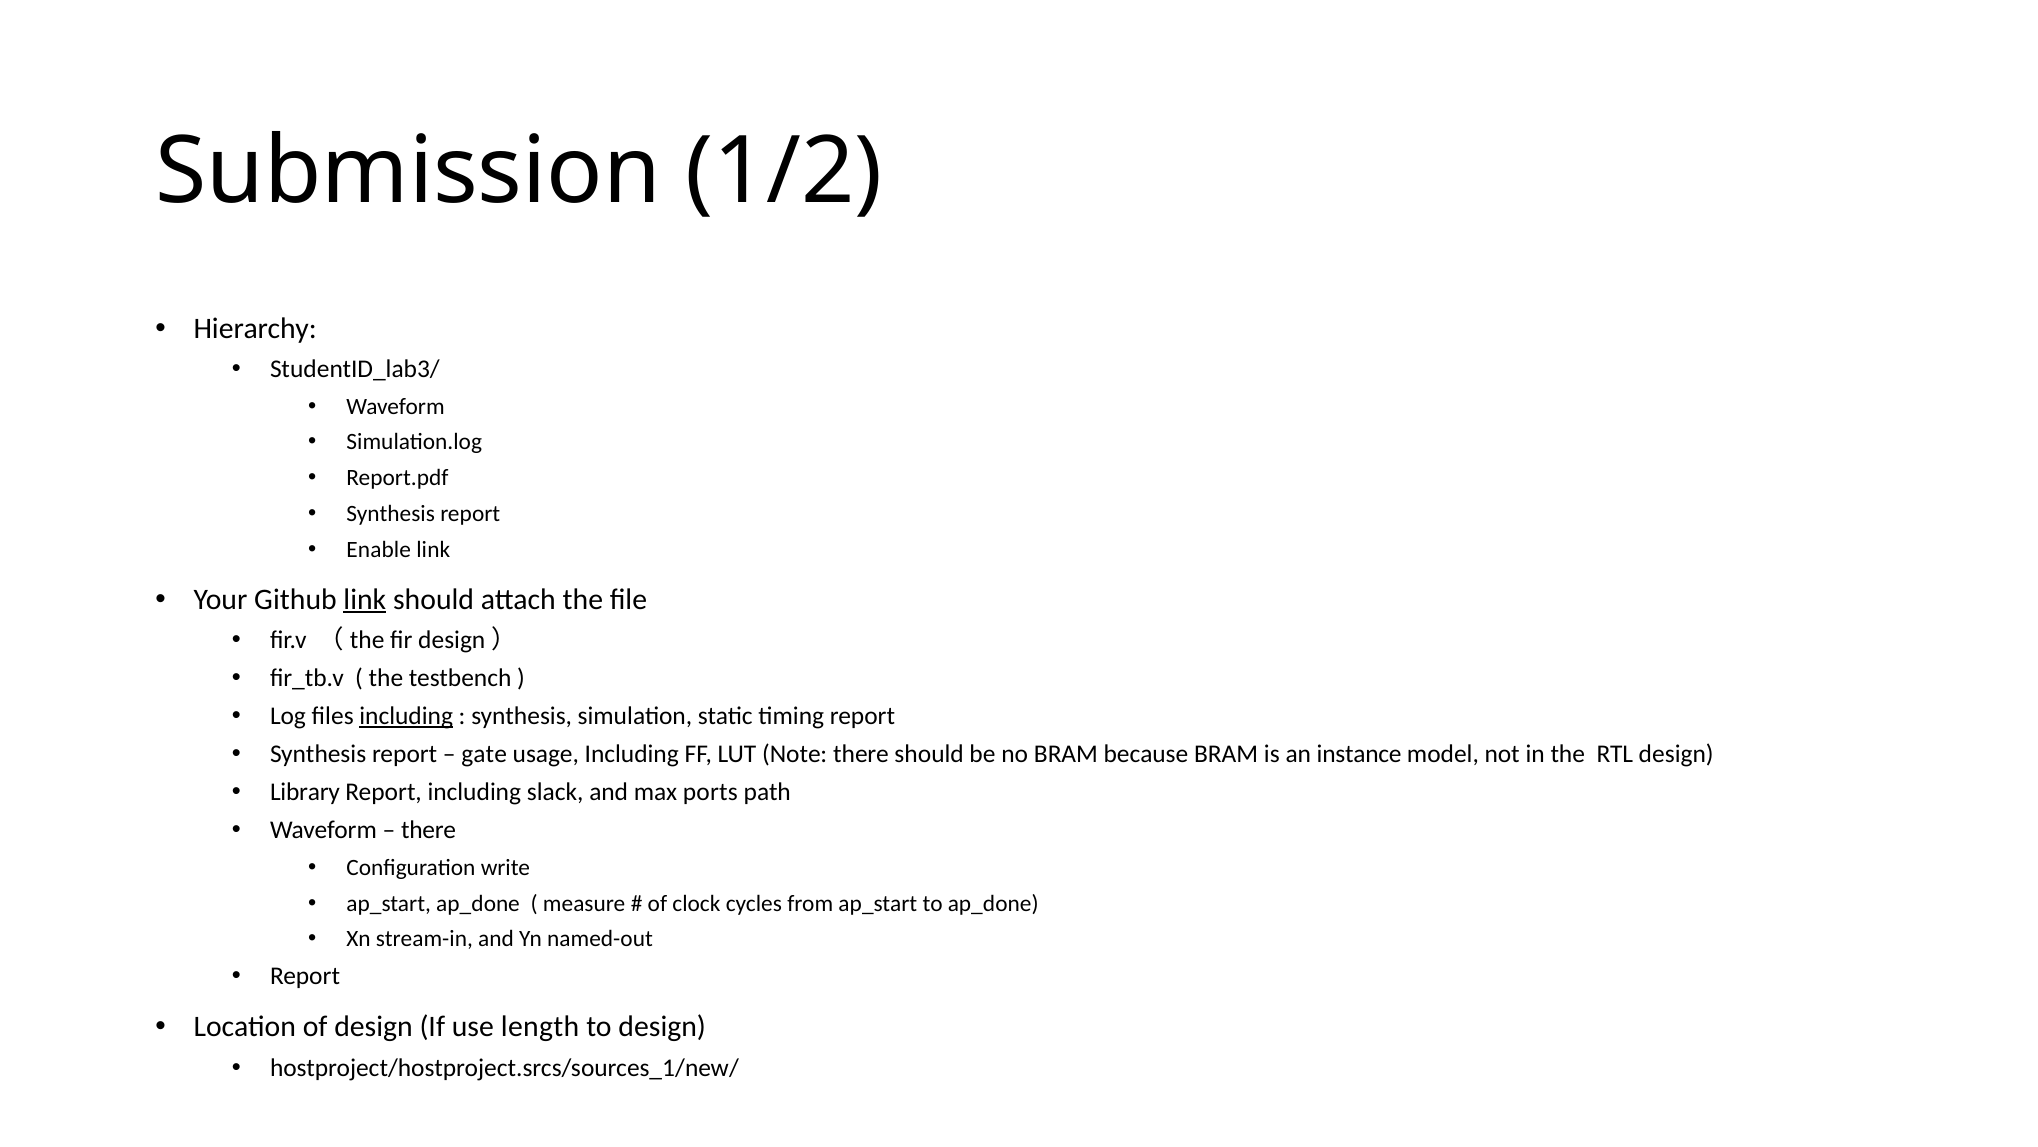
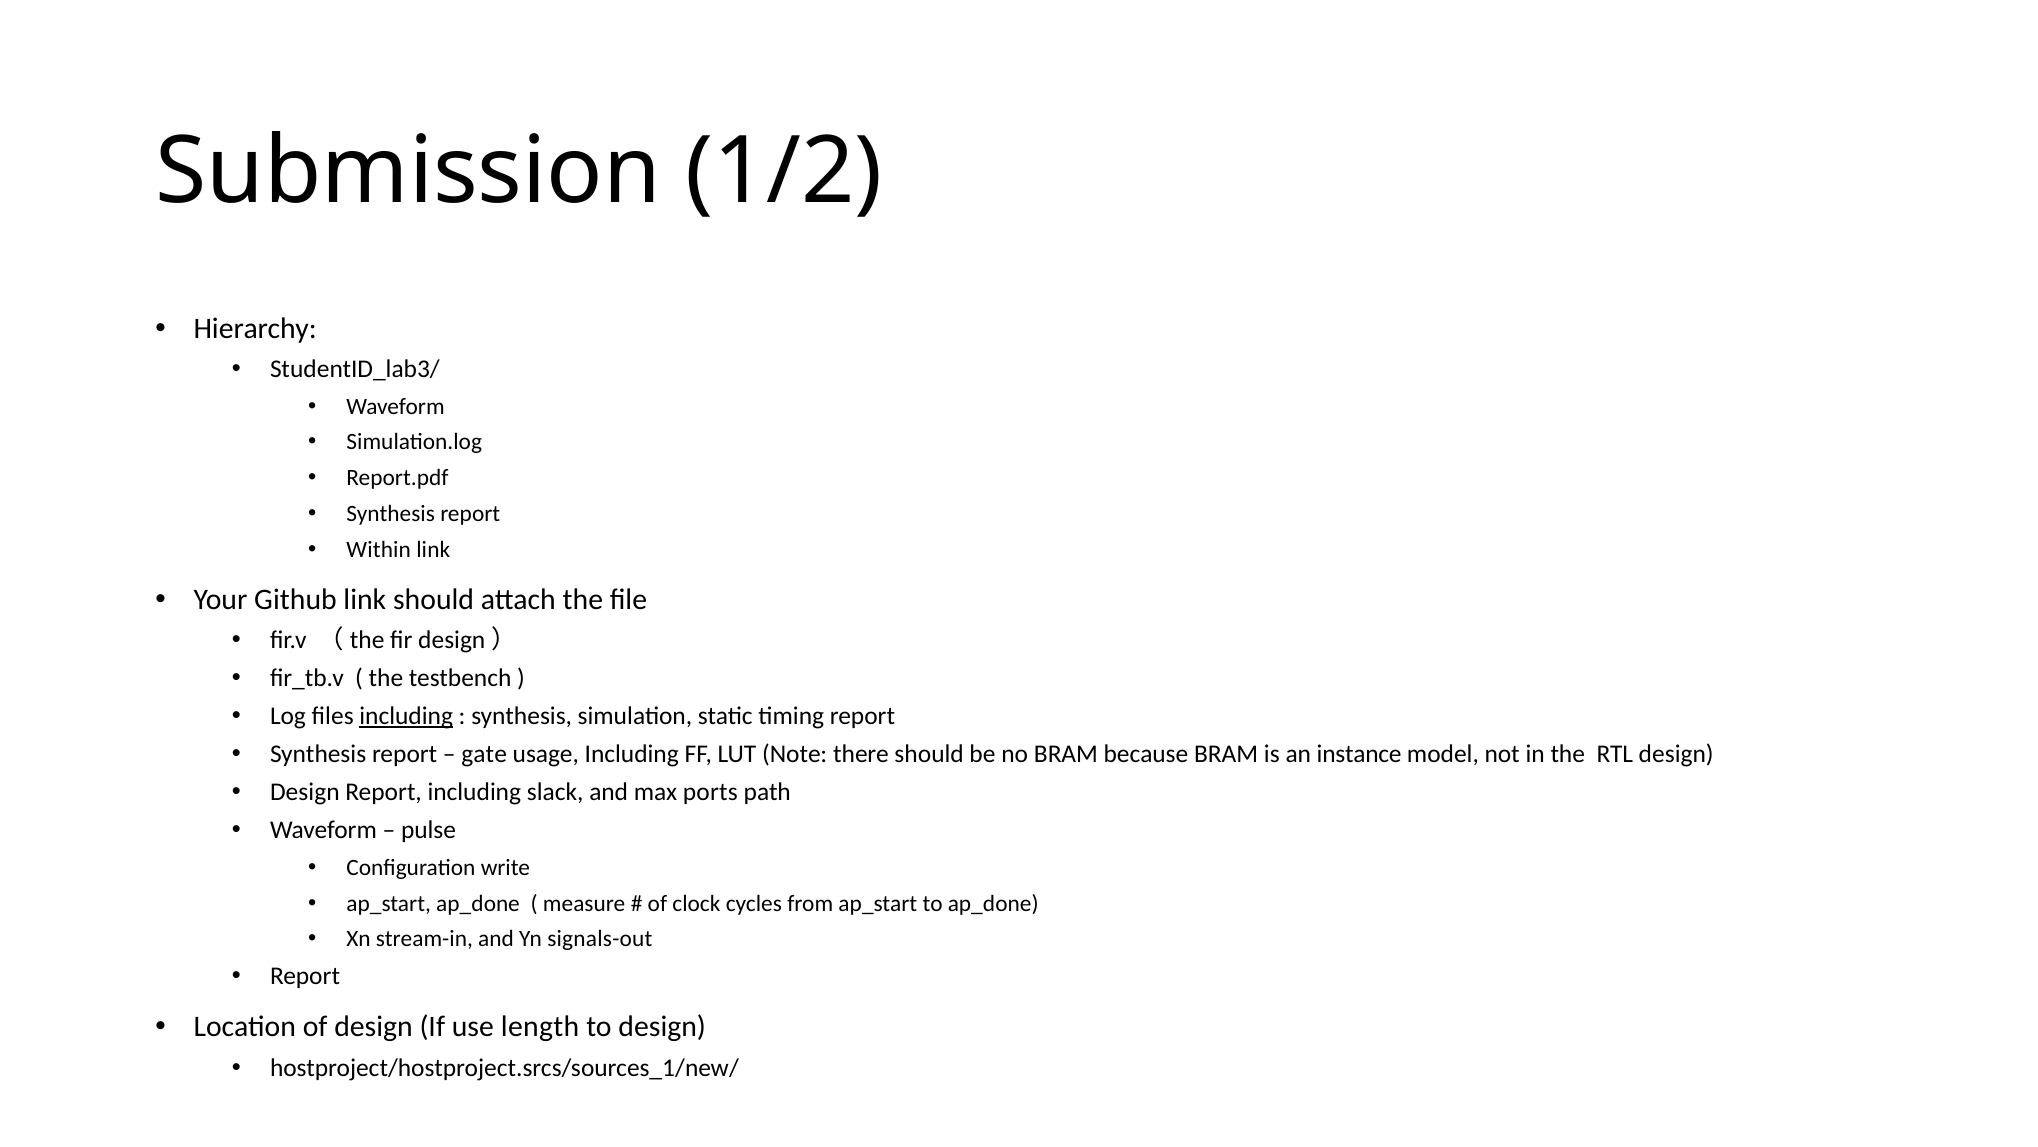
Enable: Enable -> Within
link at (365, 599) underline: present -> none
Library at (305, 792): Library -> Design
there at (429, 830): there -> pulse
named-out: named-out -> signals-out
